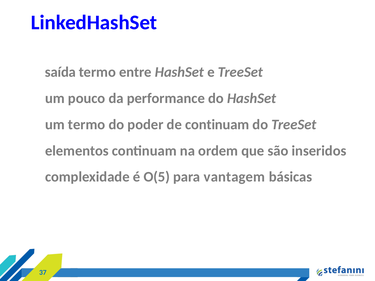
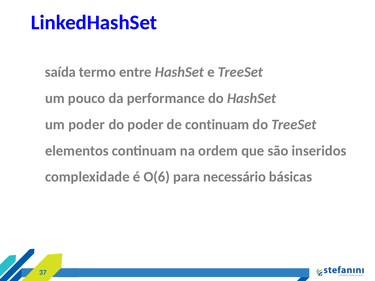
um termo: termo -> poder
O(5: O(5 -> O(6
vantagem: vantagem -> necessário
